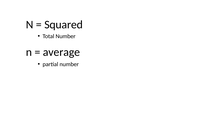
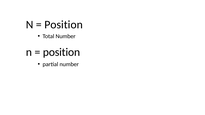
Squared at (64, 25): Squared -> Position
average at (61, 52): average -> position
